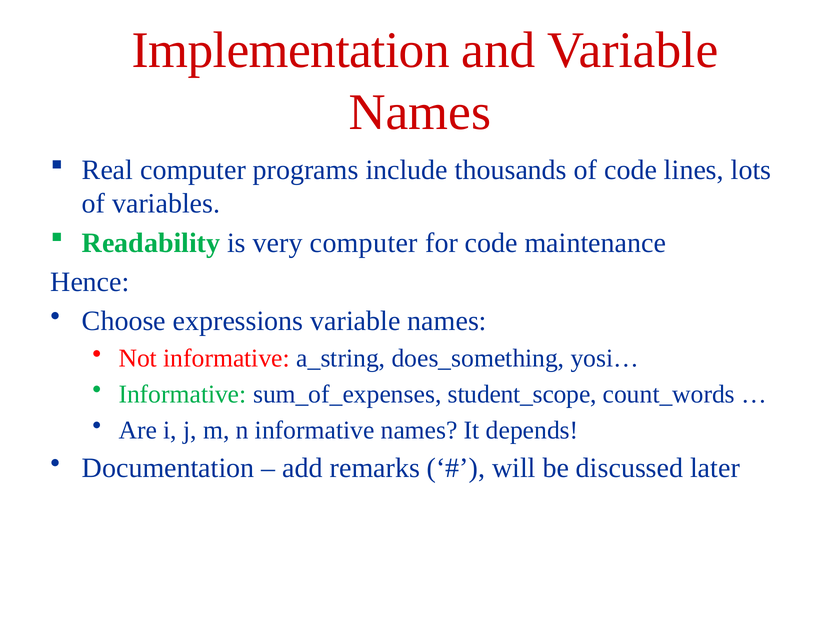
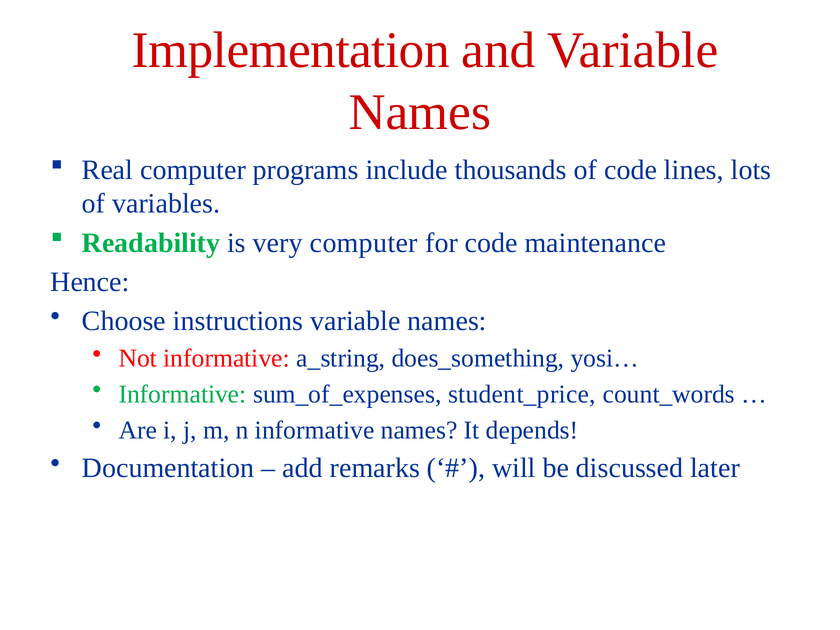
expressions: expressions -> instructions
student_scope: student_scope -> student_price
